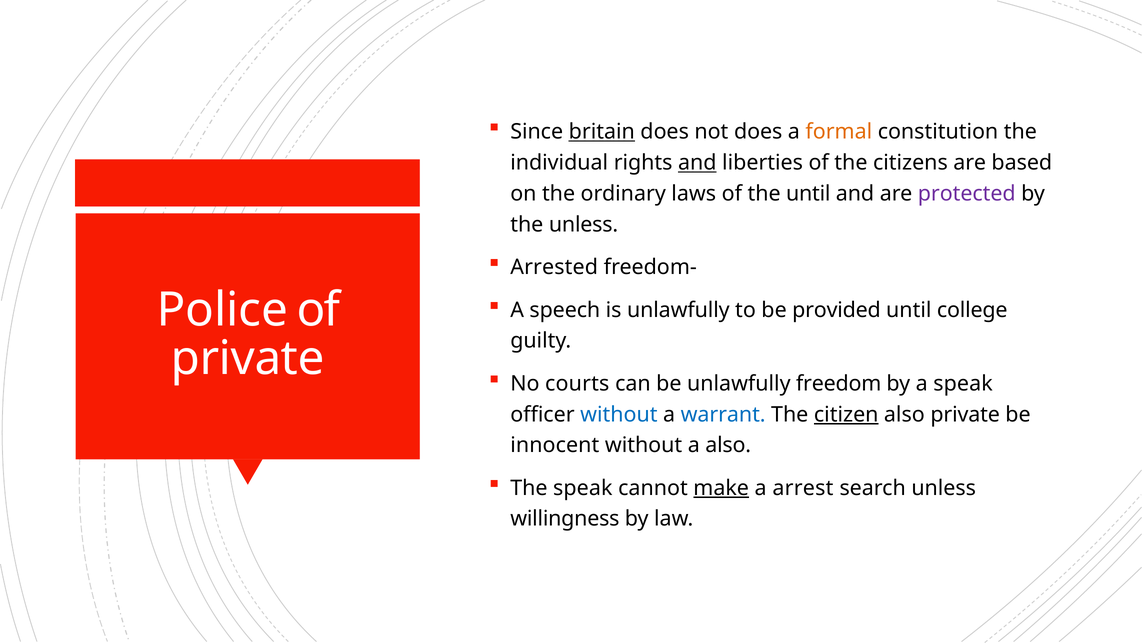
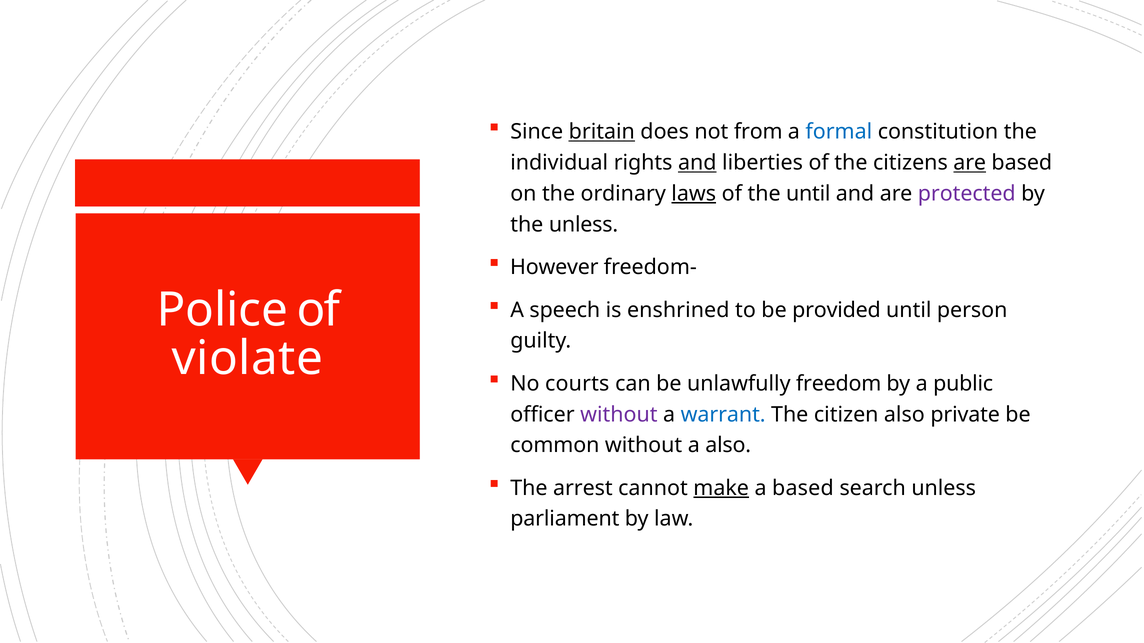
not does: does -> from
formal colour: orange -> blue
are at (970, 163) underline: none -> present
laws underline: none -> present
Arrested: Arrested -> However
is unlawfully: unlawfully -> enshrined
college: college -> person
private at (248, 359): private -> violate
a speak: speak -> public
without at (619, 415) colour: blue -> purple
citizen underline: present -> none
innocent: innocent -> common
The speak: speak -> arrest
a arrest: arrest -> based
willingness: willingness -> parliament
